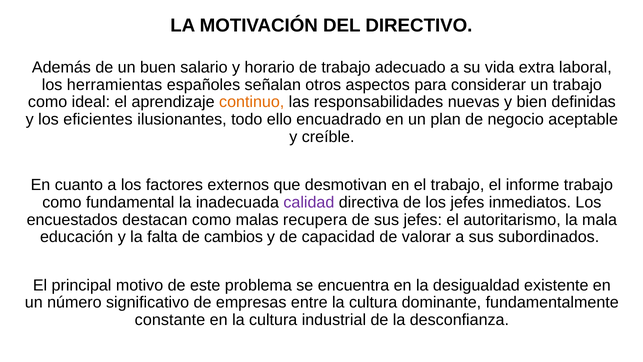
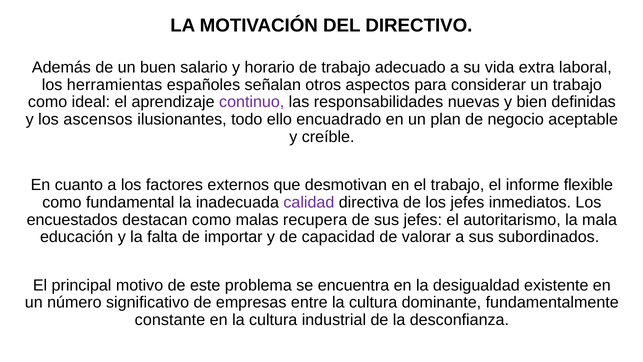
continuo colour: orange -> purple
eficientes: eficientes -> ascensos
informe trabajo: trabajo -> flexible
cambios: cambios -> importar
